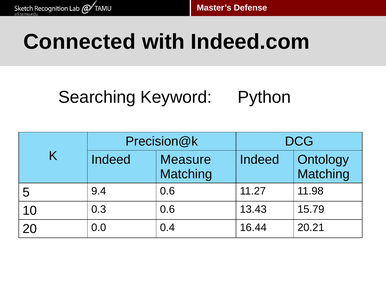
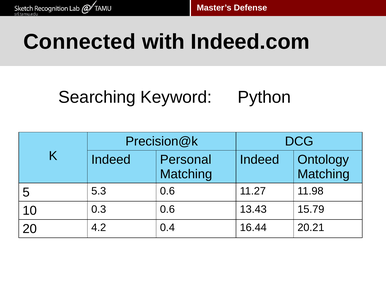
Measure: Measure -> Personal
9.4: 9.4 -> 5.3
0.0: 0.0 -> 4.2
